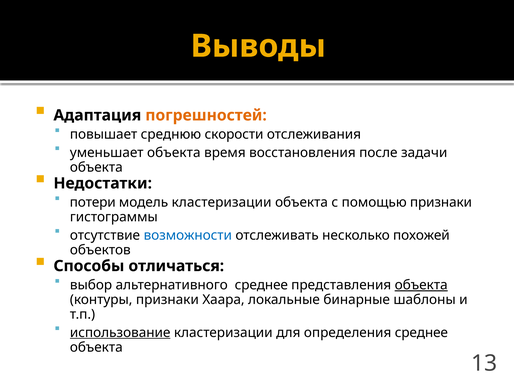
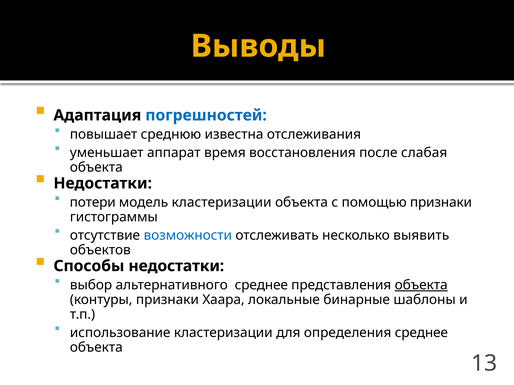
погрешностей colour: orange -> blue
скорости: скорости -> известна
уменьшает объекта: объекта -> аппарат
задачи: задачи -> слабая
похожей: похожей -> выявить
Способы отличаться: отличаться -> недостатки
использование underline: present -> none
